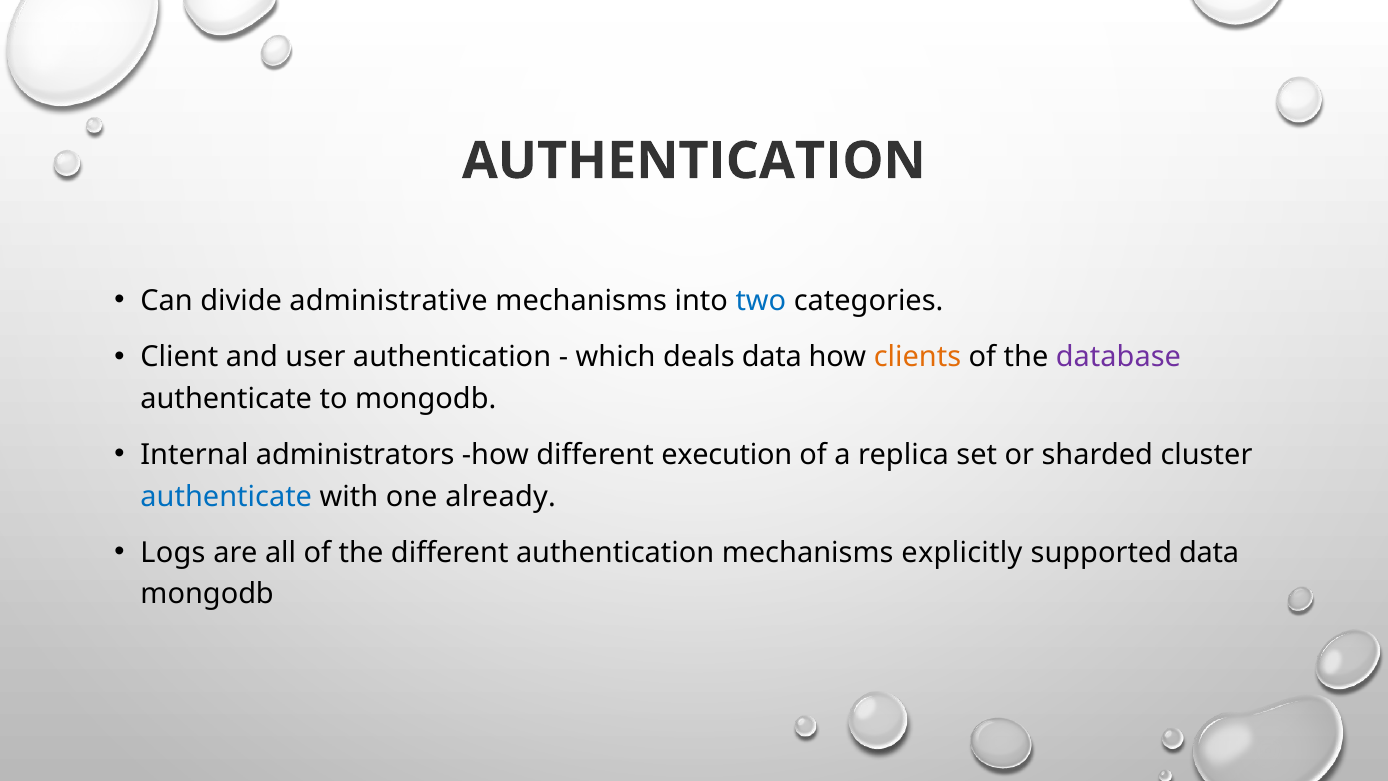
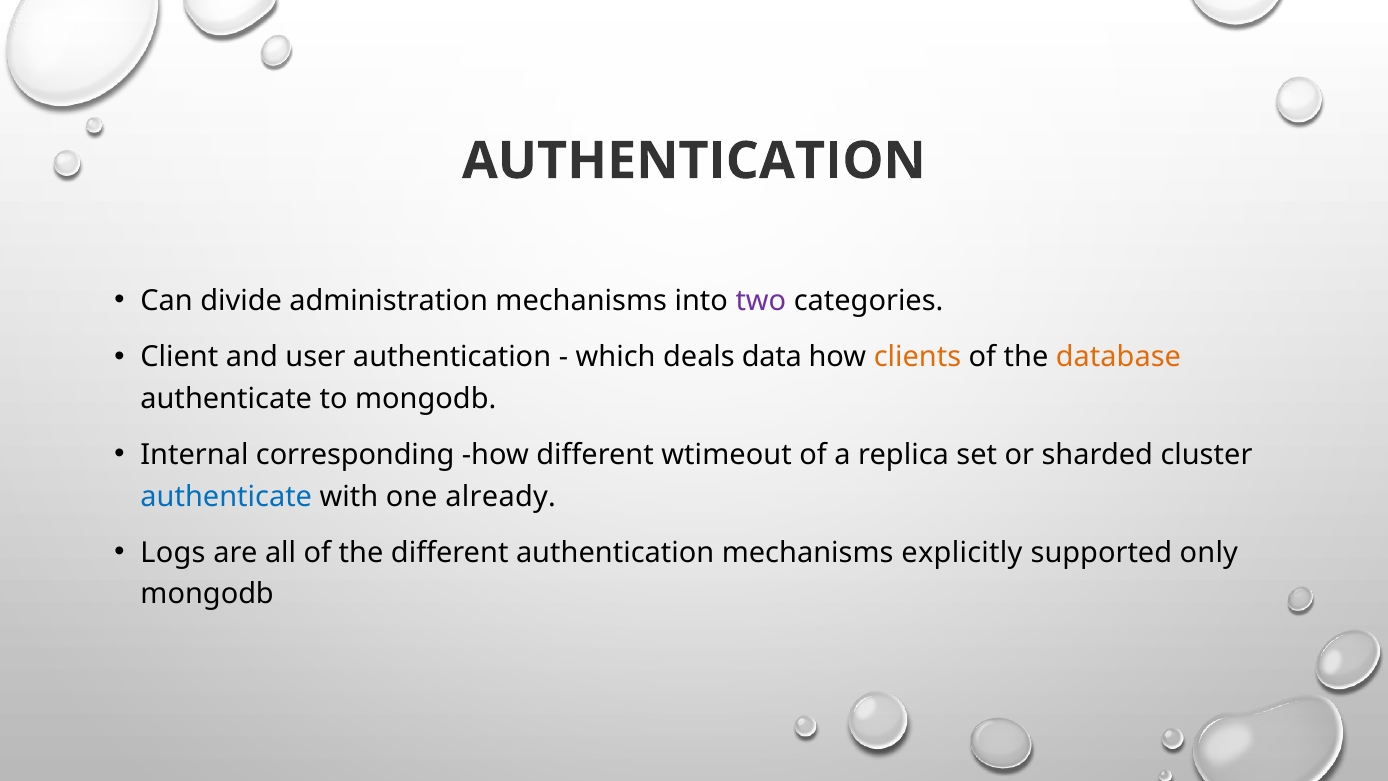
administrative: administrative -> administration
two colour: blue -> purple
database colour: purple -> orange
administrators: administrators -> corresponding
execution: execution -> wtimeout
supported data: data -> only
